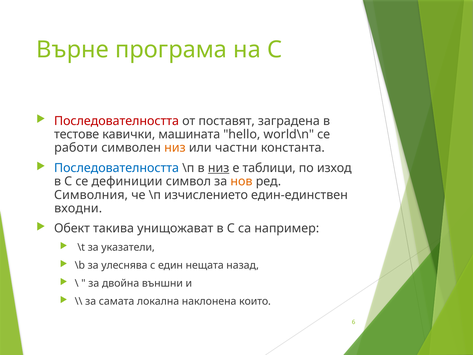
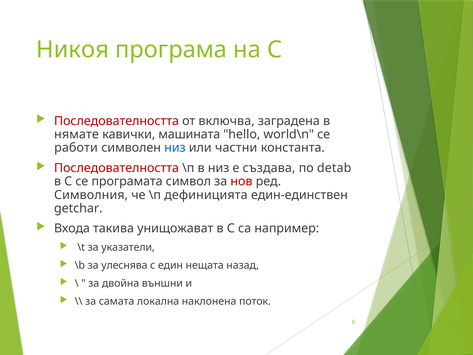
Върне: Върне -> Никоя
поставят: поставят -> включва
тестове: тестове -> нямате
низ at (175, 148) colour: orange -> blue
Последователността at (117, 168) colour: blue -> red
низ at (219, 168) underline: present -> none
таблици: таблици -> създава
изход: изход -> detab
дефиниции: дефиниции -> програмата
нов colour: orange -> red
изчислението: изчислението -> дефиницията
входни: входни -> getchar
Обект: Обект -> Входа
които: които -> поток
